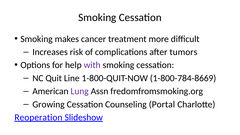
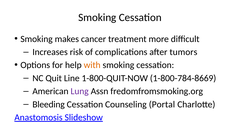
with colour: purple -> orange
Growing: Growing -> Bleeding
Reoperation: Reoperation -> Anastomosis
